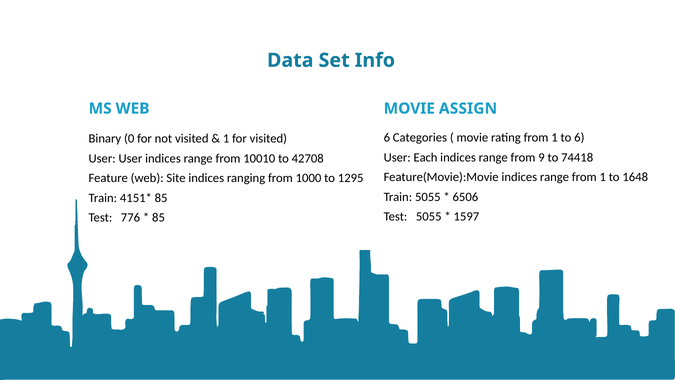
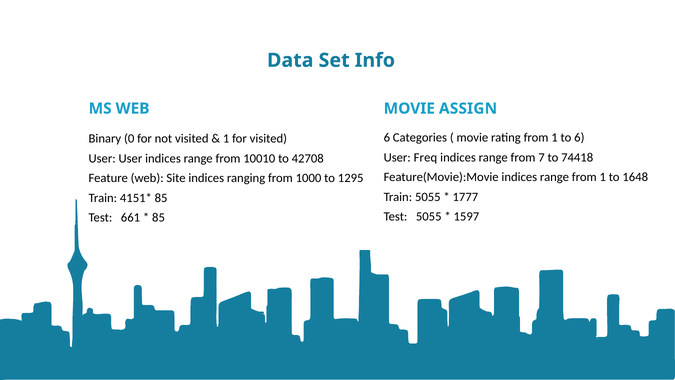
Each: Each -> Freq
9: 9 -> 7
6506: 6506 -> 1777
776: 776 -> 661
